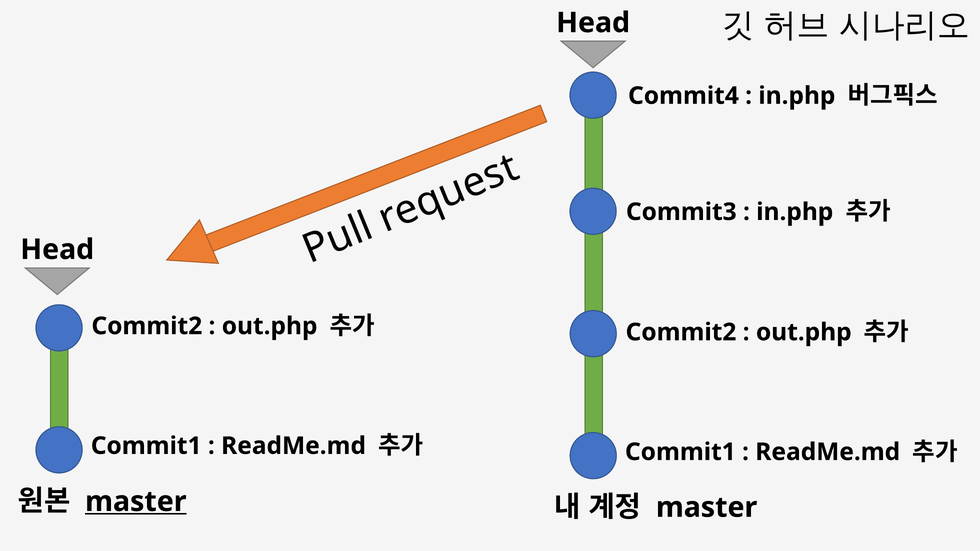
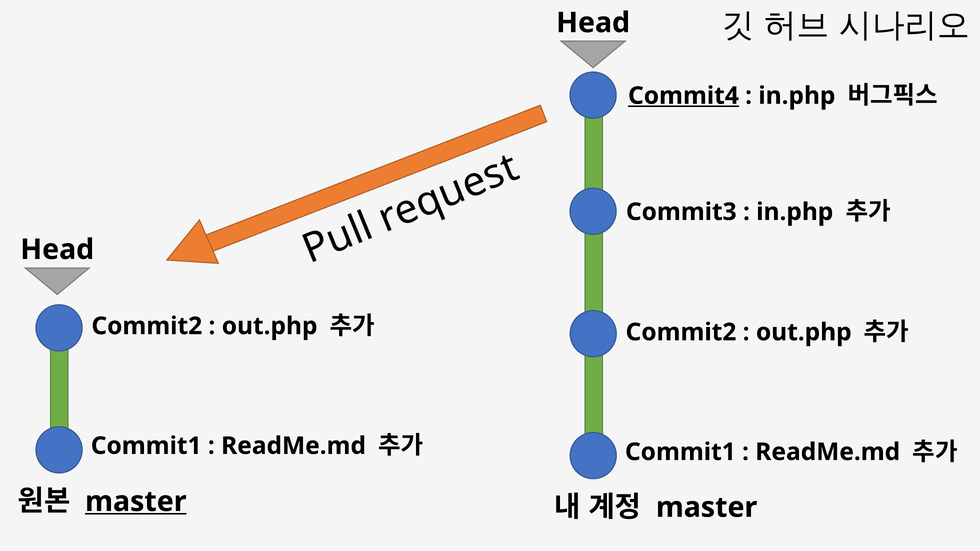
Commit4 underline: none -> present
